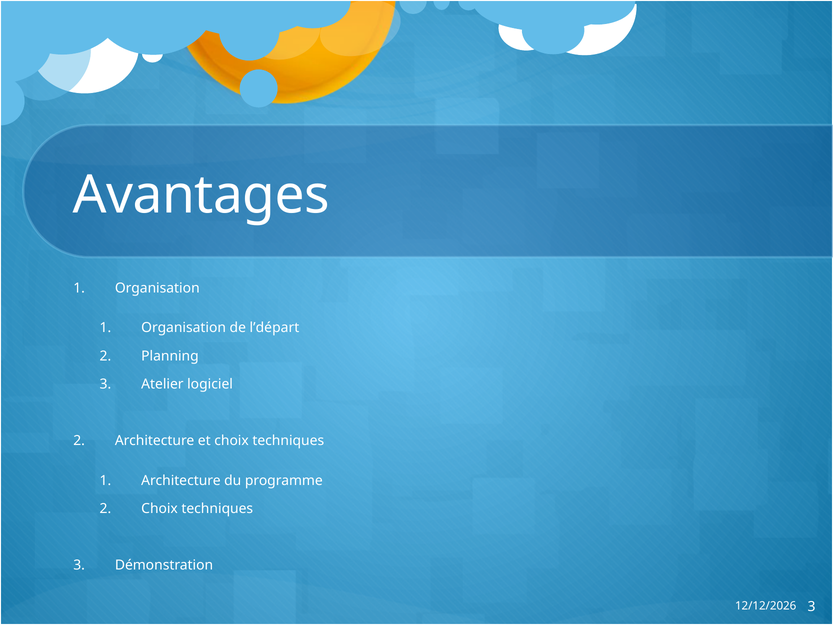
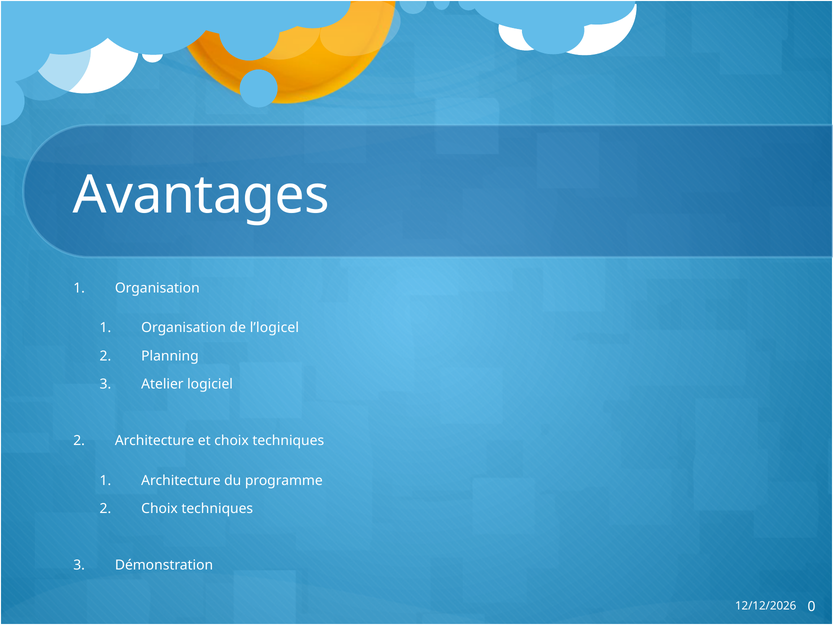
l’départ: l’départ -> l’logicel
3 at (812, 606): 3 -> 0
